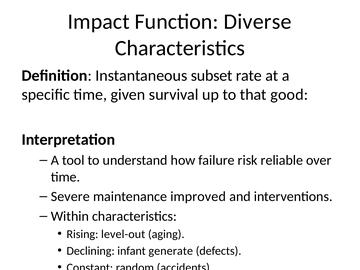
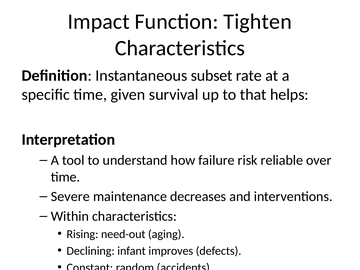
Diverse: Diverse -> Tighten
good: good -> helps
improved: improved -> decreases
level-out: level-out -> need-out
generate: generate -> improves
